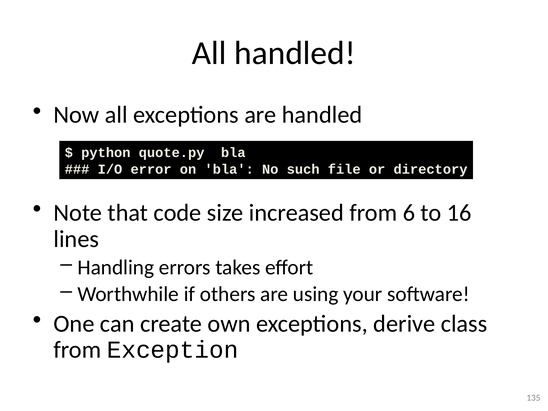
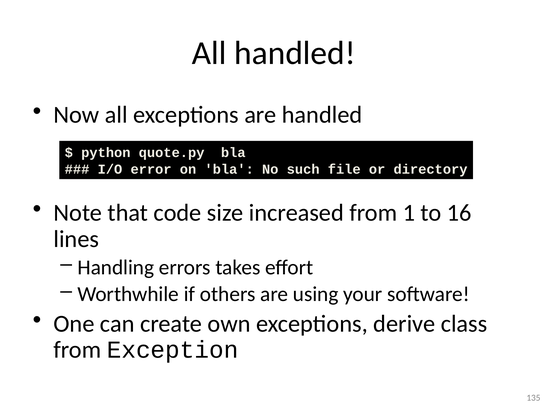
6: 6 -> 1
